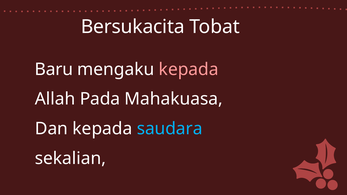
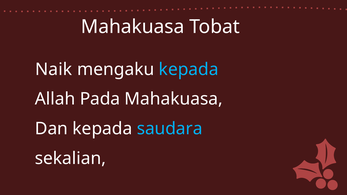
Bersukacita at (133, 27): Bersukacita -> Mahakuasa
Baru: Baru -> Naik
kepada at (189, 69) colour: pink -> light blue
